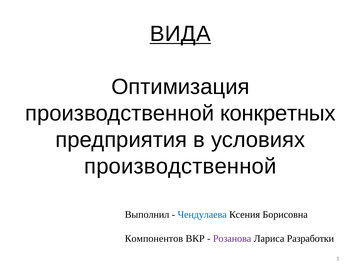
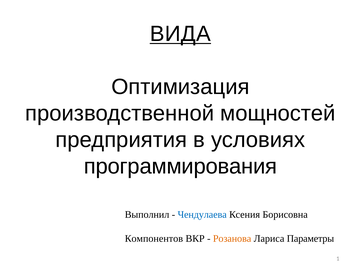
конкретных: конкретных -> мощностей
производственной at (180, 166): производственной -> программирования
Розанова colour: purple -> orange
Разработки: Разработки -> Параметры
